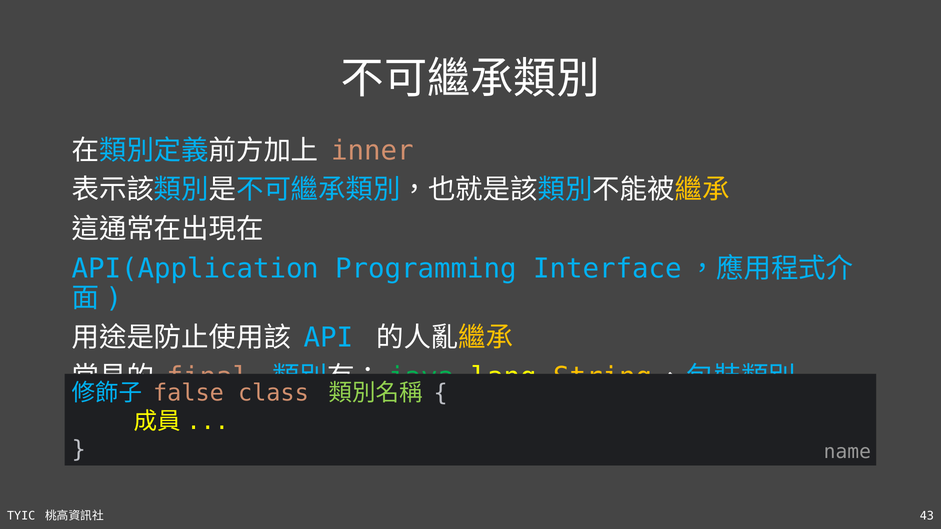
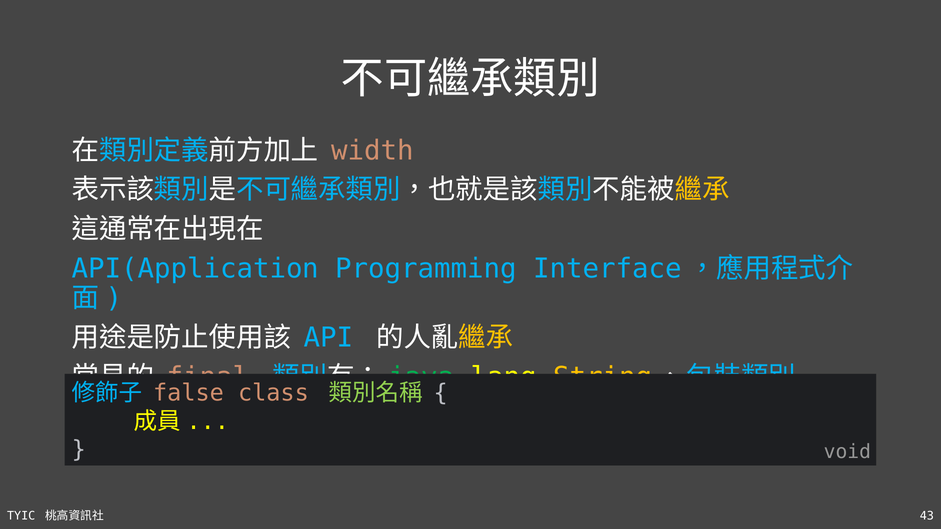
inner: inner -> width
name: name -> void
